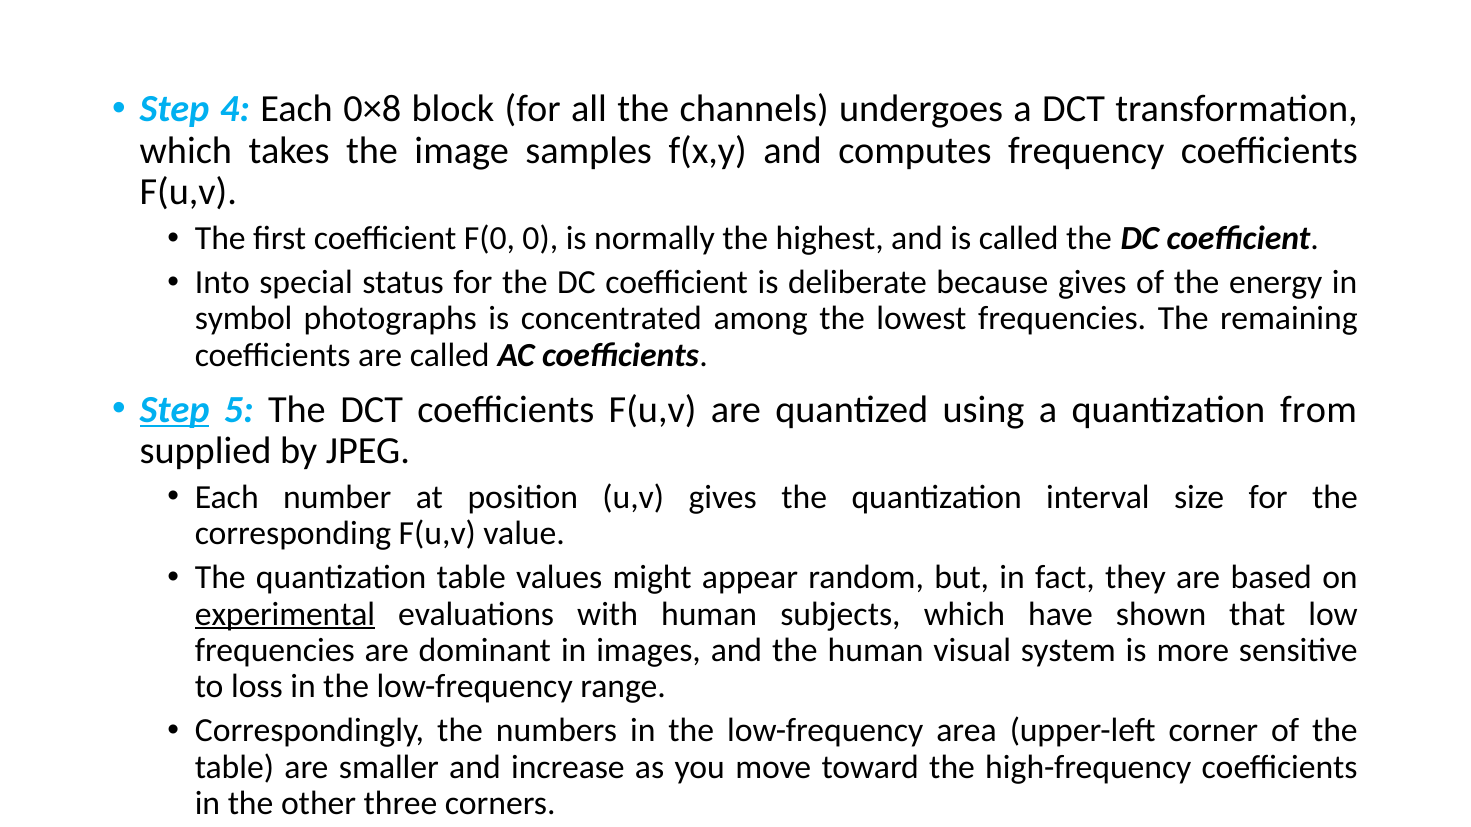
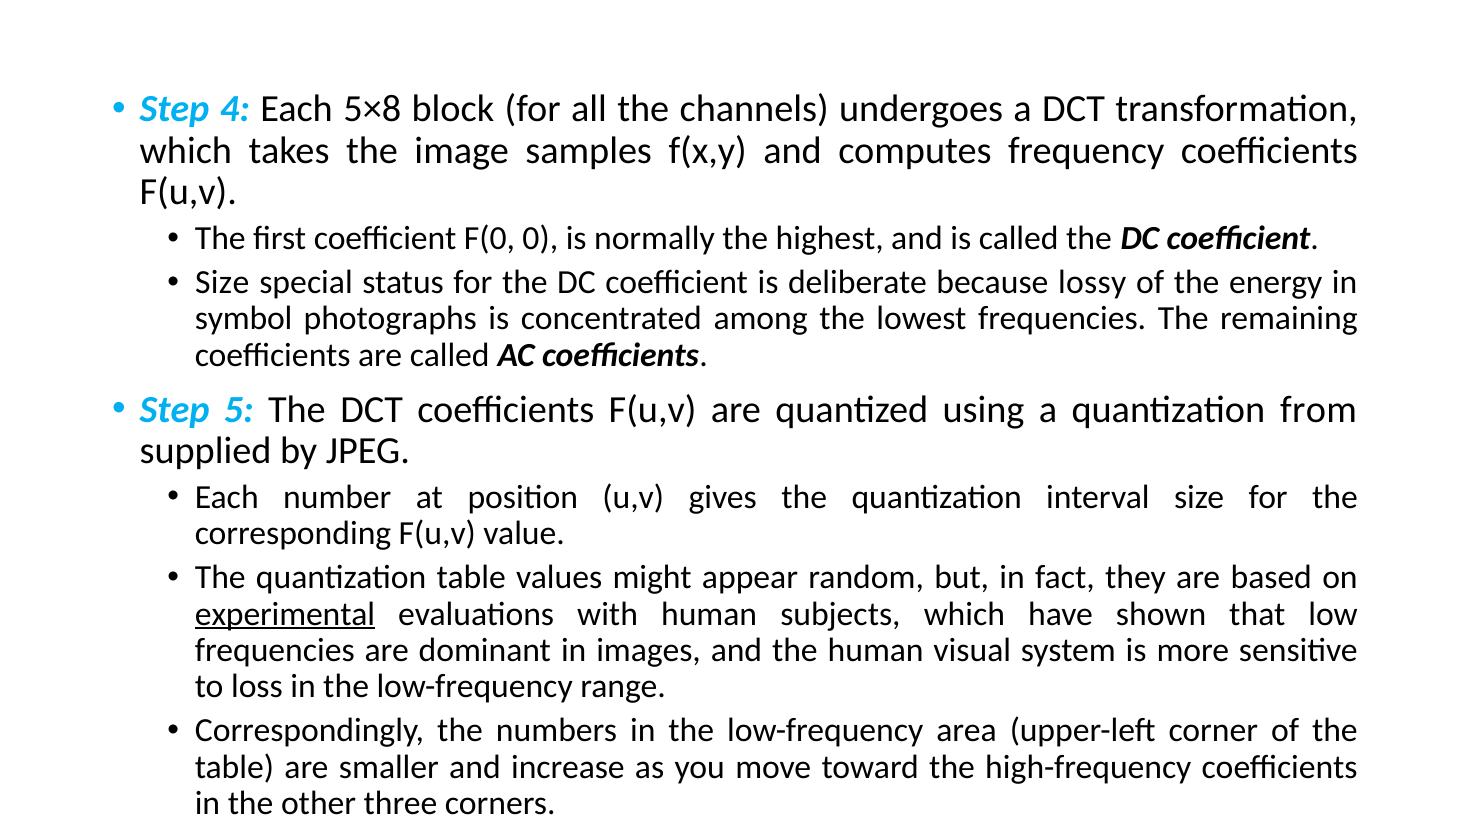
0×8: 0×8 -> 5×8
Into at (222, 283): Into -> Size
because gives: gives -> lossy
Step at (175, 410) underline: present -> none
